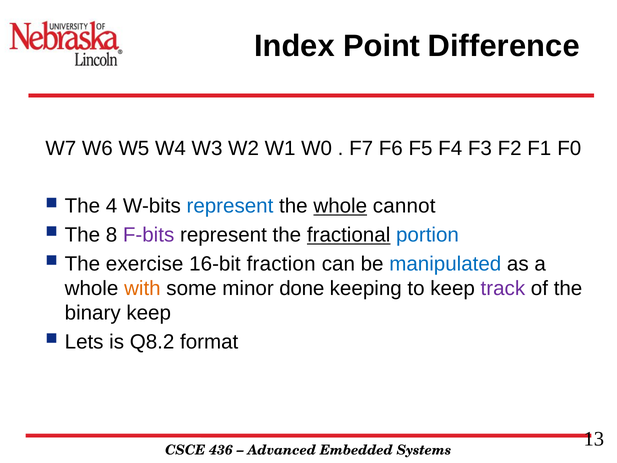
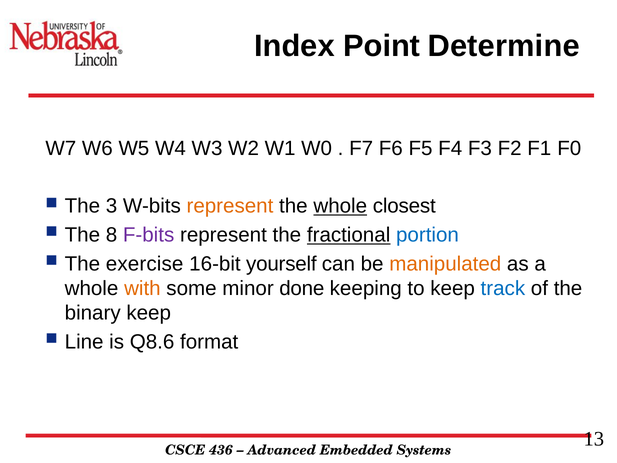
Difference: Difference -> Determine
4: 4 -> 3
represent at (230, 206) colour: blue -> orange
cannot: cannot -> closest
fraction: fraction -> yourself
manipulated colour: blue -> orange
track colour: purple -> blue
Lets: Lets -> Line
Q8.2: Q8.2 -> Q8.6
